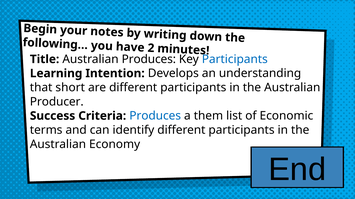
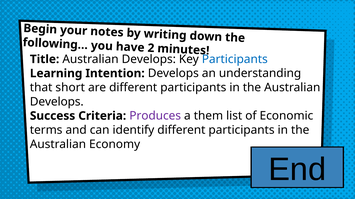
Title Australian Produces: Produces -> Develops
Producer at (57, 102): Producer -> Develops
Produces at (155, 116) colour: blue -> purple
